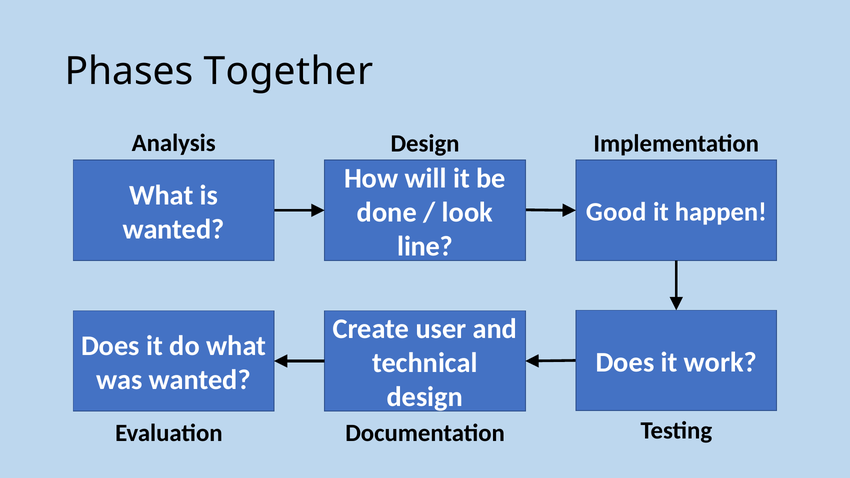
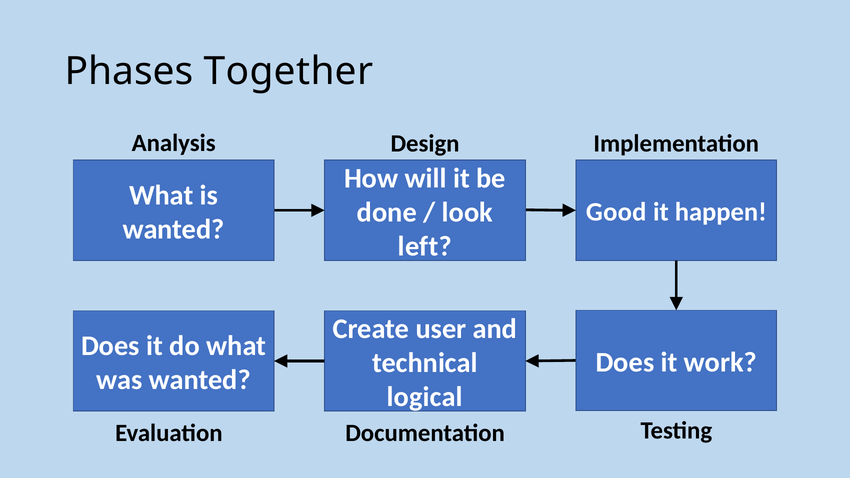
line: line -> left
design at (425, 397): design -> logical
